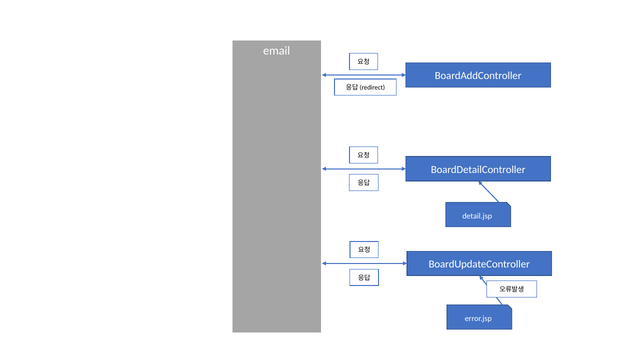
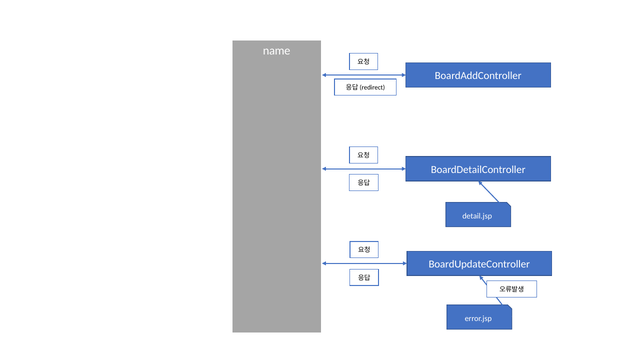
email: email -> name
